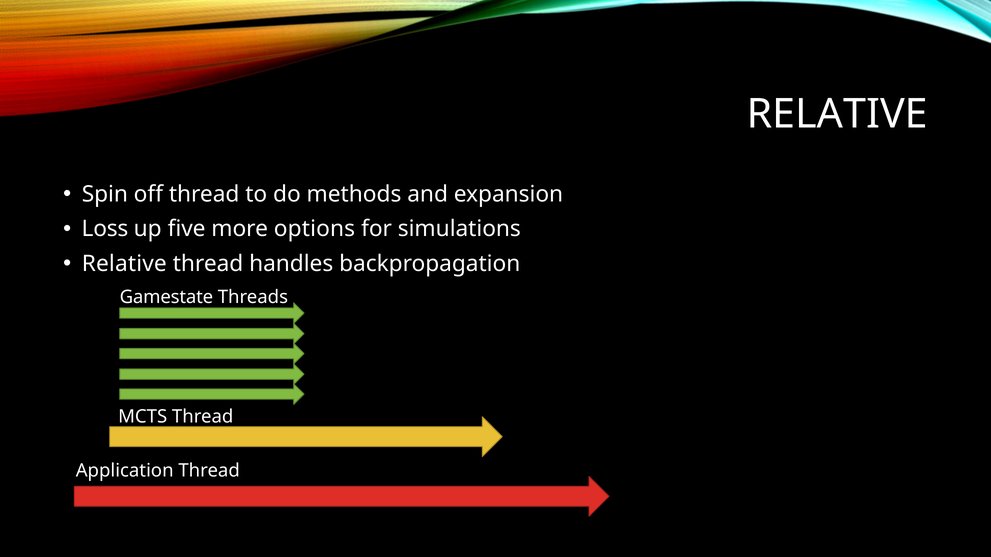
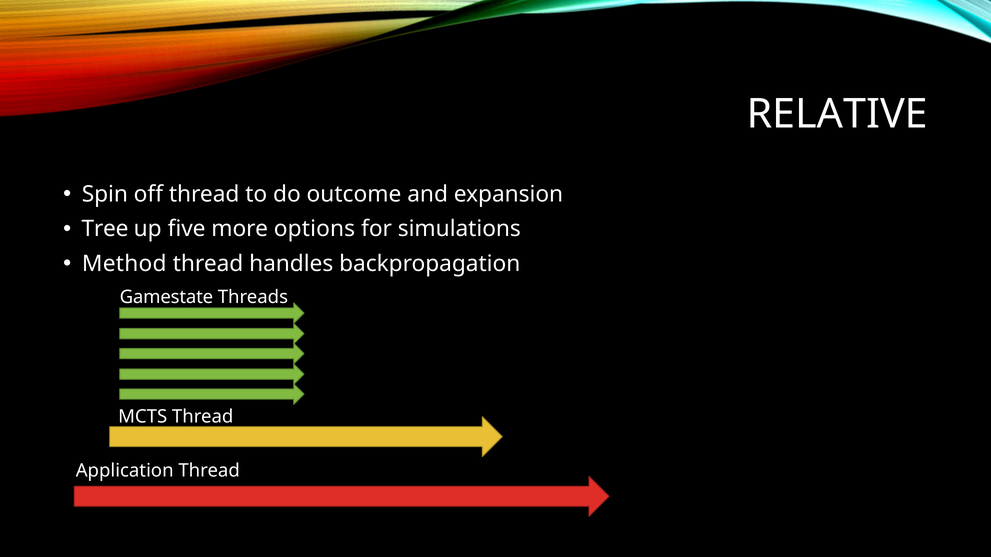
methods: methods -> outcome
Loss: Loss -> Tree
Relative at (124, 264): Relative -> Method
